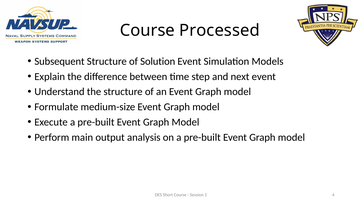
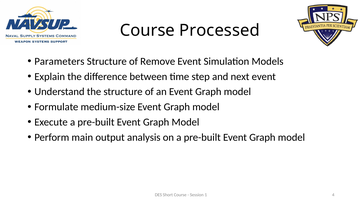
Subsequent: Subsequent -> Parameters
Solution: Solution -> Remove
